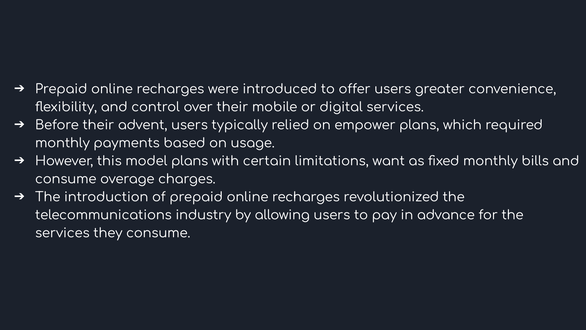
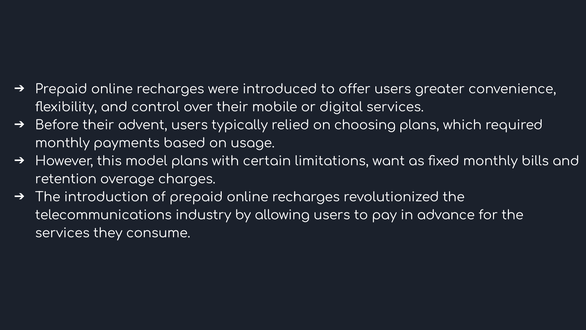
empower: empower -> choosing
consume at (66, 179): consume -> retention
